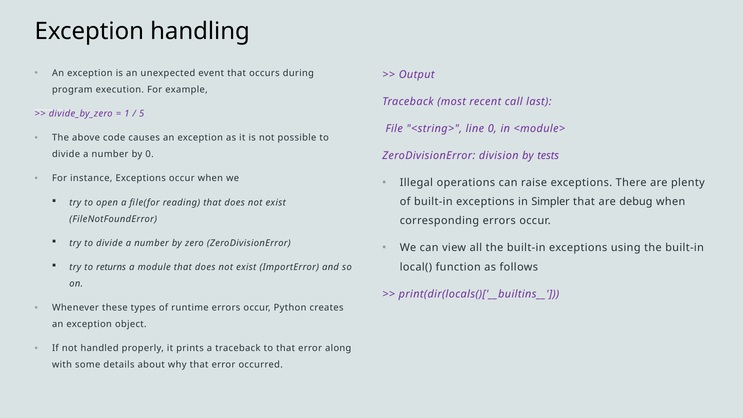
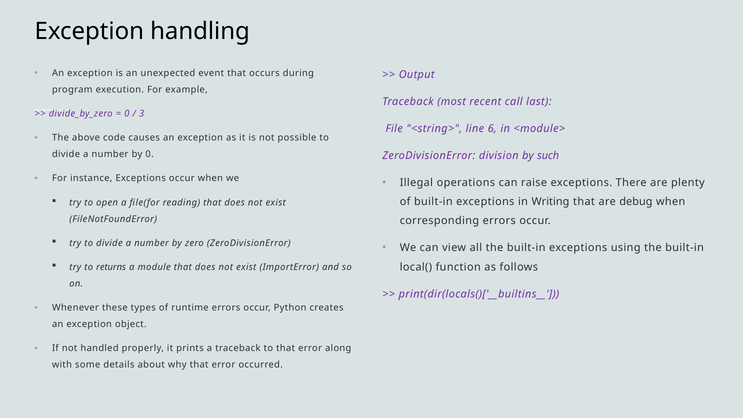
1 at (127, 114): 1 -> 0
5: 5 -> 3
line 0: 0 -> 6
tests: tests -> such
Simpler: Simpler -> Writing
